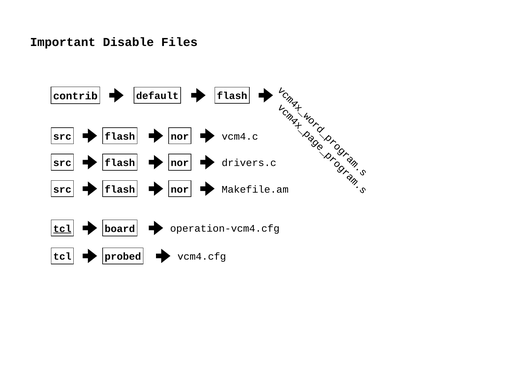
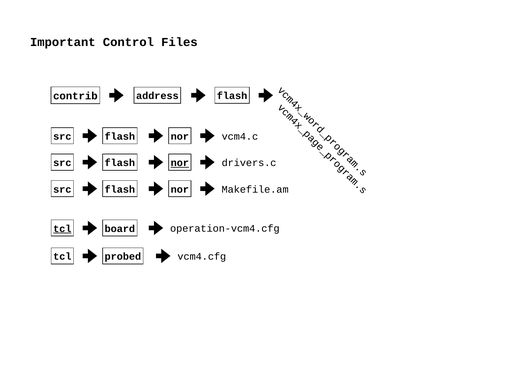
Disable: Disable -> Control
default: default -> address
nor at (180, 163) underline: none -> present
